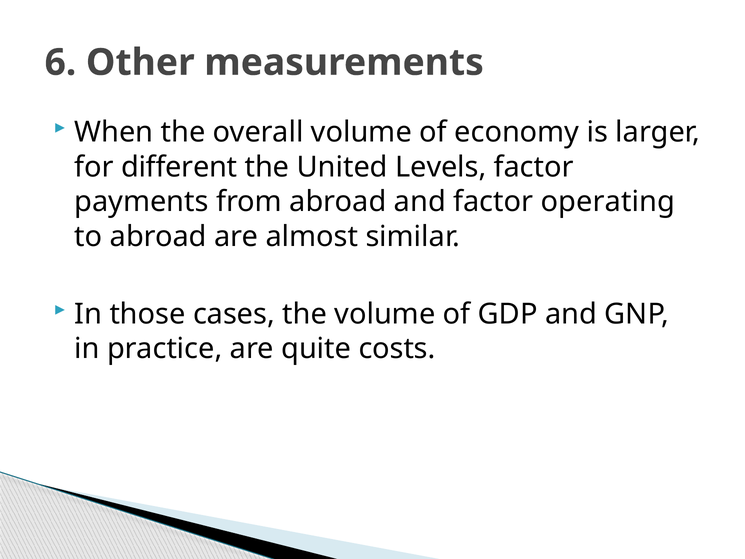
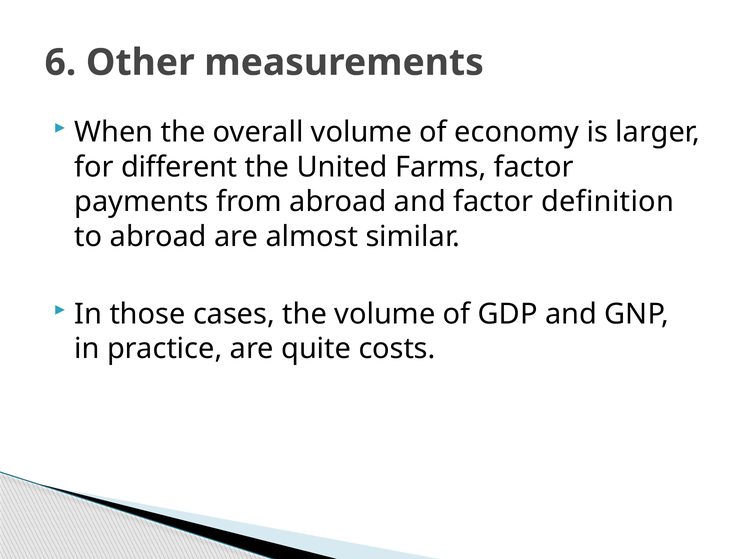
Levels: Levels -> Farms
operating: operating -> definition
